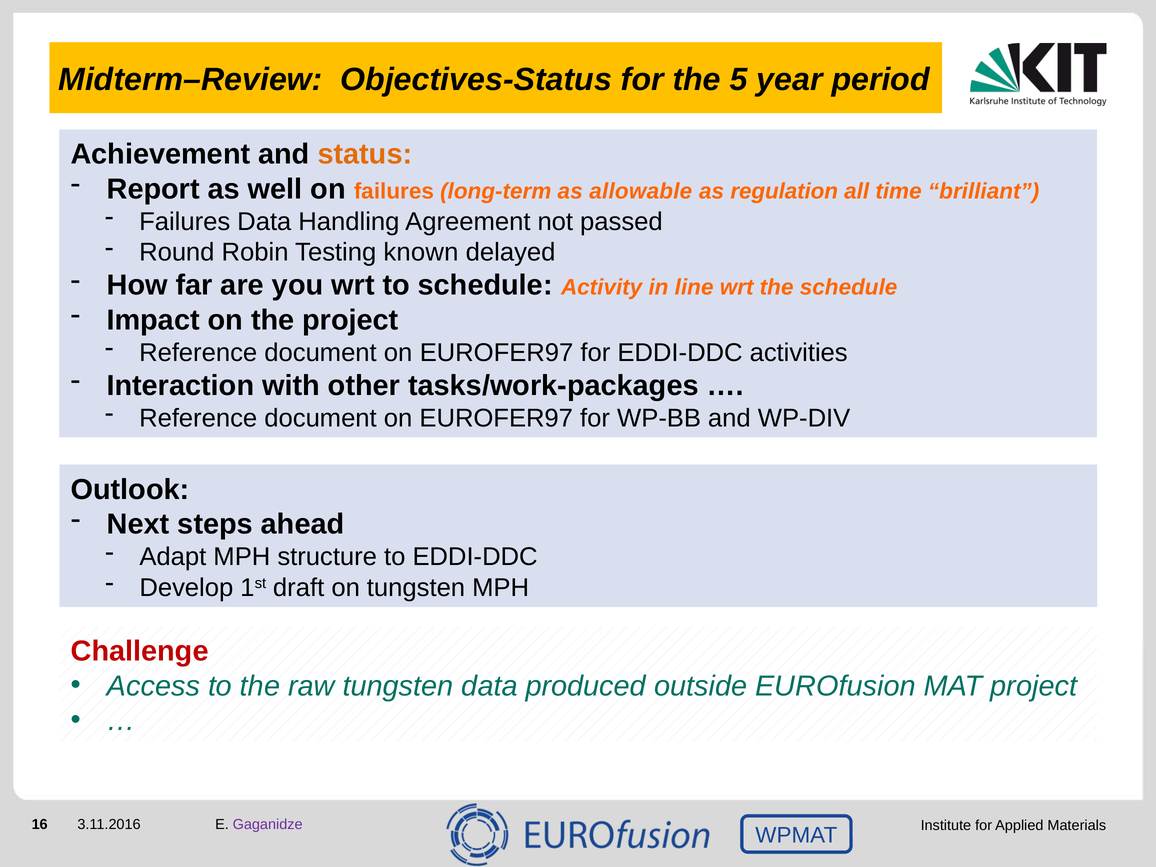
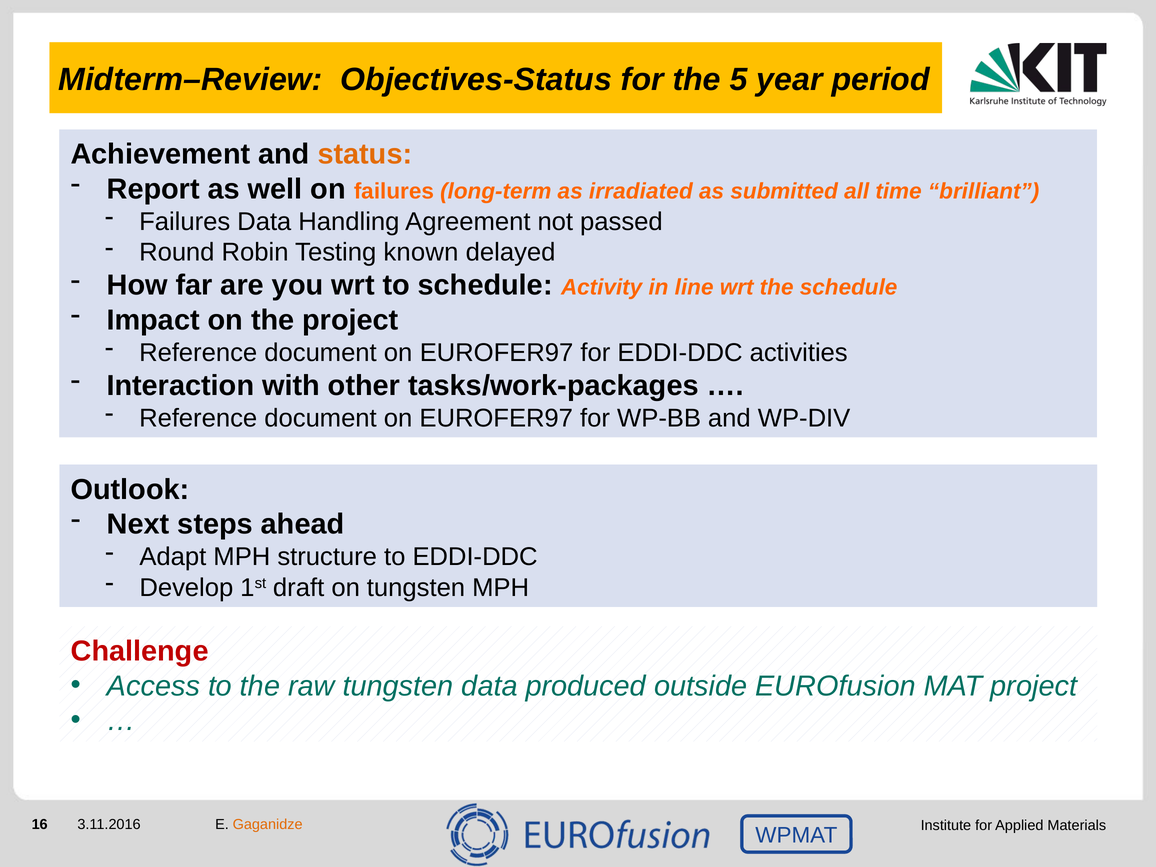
allowable: allowable -> irradiated
regulation: regulation -> submitted
Gaganidze colour: purple -> orange
